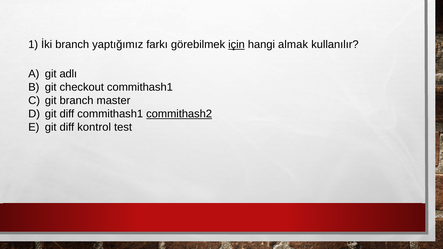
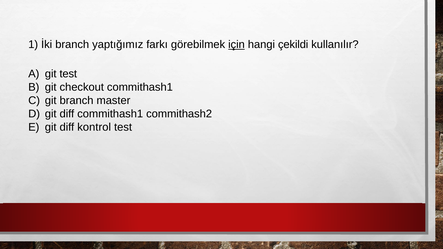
almak: almak -> çekildi
git adlı: adlı -> test
commithash2 underline: present -> none
